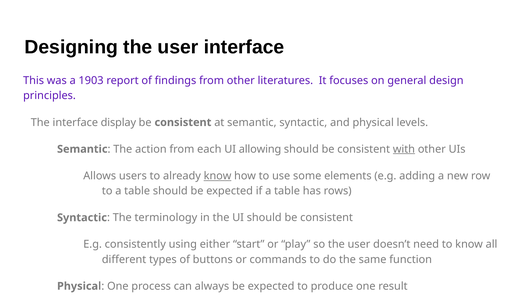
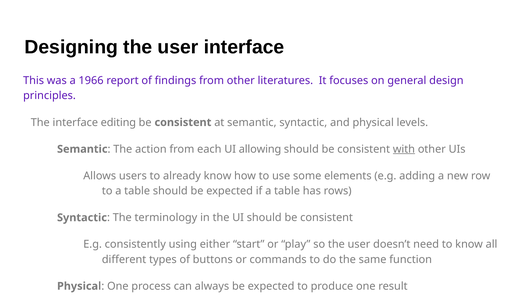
1903: 1903 -> 1966
display: display -> editing
know at (218, 176) underline: present -> none
